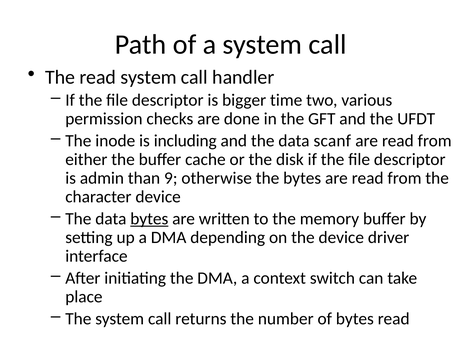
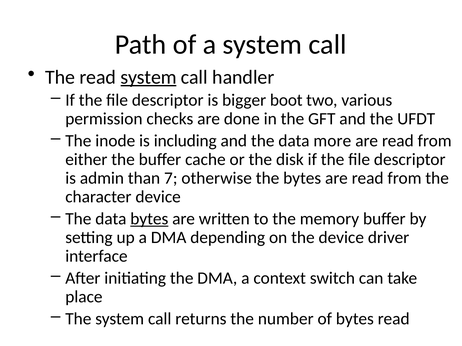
system at (149, 77) underline: none -> present
time: time -> boot
scanf: scanf -> more
9: 9 -> 7
